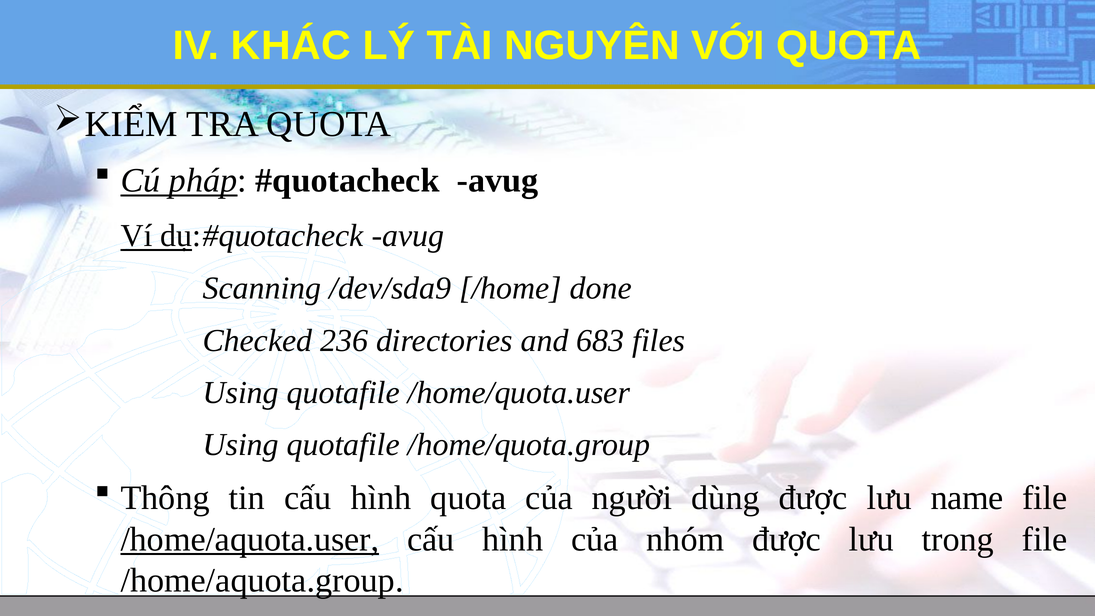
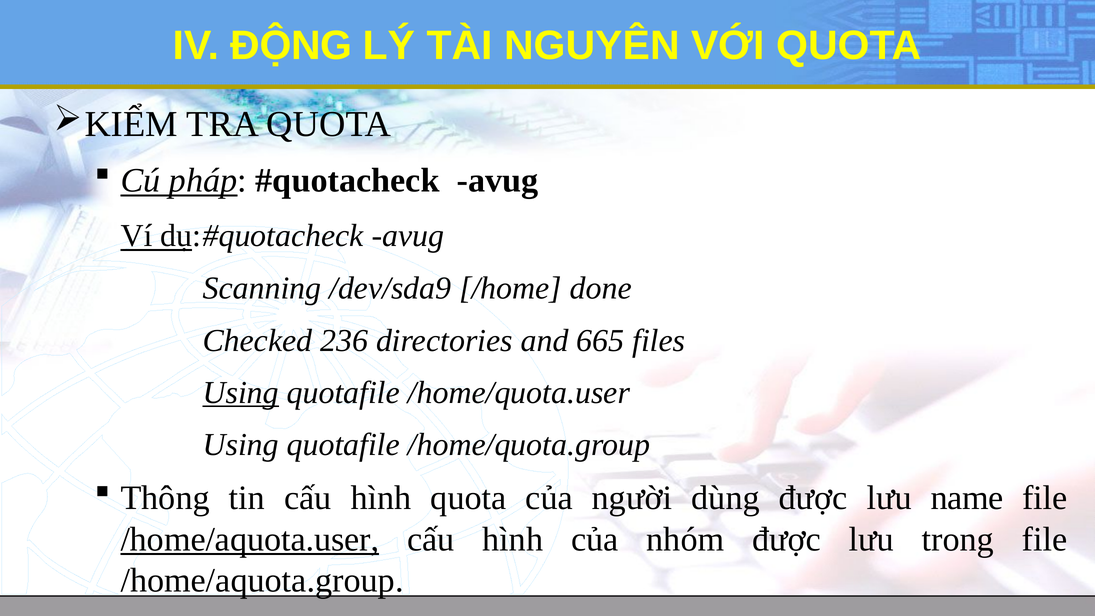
KHÁC: KHÁC -> ĐỘNG
683: 683 -> 665
Using at (241, 392) underline: none -> present
